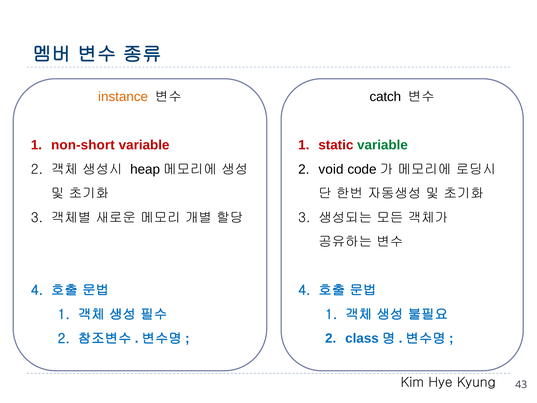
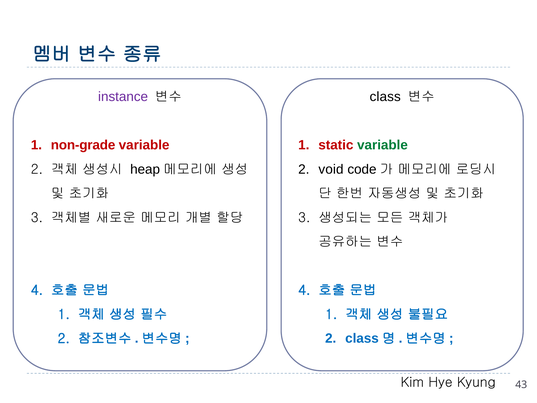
instance colour: orange -> purple
catch: catch -> class
non-short: non-short -> non-grade
